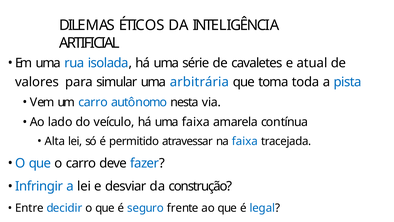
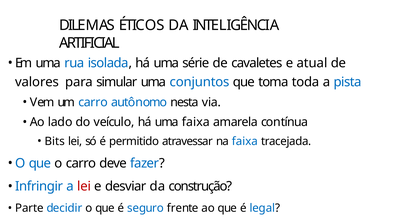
arbitrária: arbitrária -> conjuntos
Alta: Alta -> Bits
lei at (84, 186) colour: black -> red
Entre: Entre -> Parte
